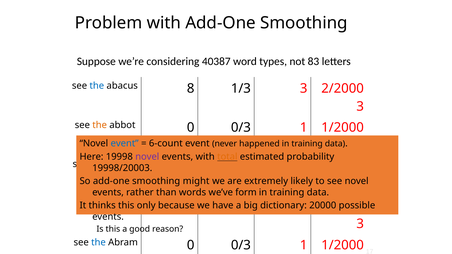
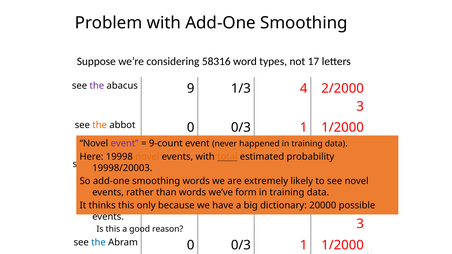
40387: 40387 -> 58316
not 83: 83 -> 17
the at (97, 86) colour: blue -> purple
8: 8 -> 9
1/3 3: 3 -> 4
event at (125, 144) colour: blue -> purple
6-count: 6-count -> 9-count
novel at (147, 157) colour: purple -> orange
smoothing might: might -> words
